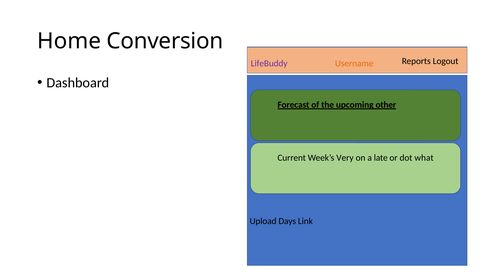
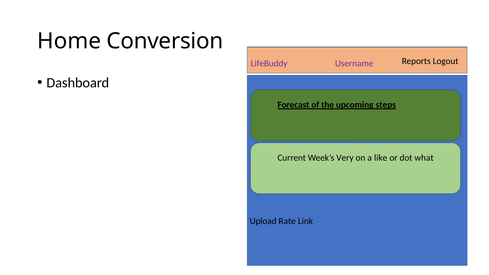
Username colour: orange -> purple
other: other -> steps
late: late -> like
Days: Days -> Rate
